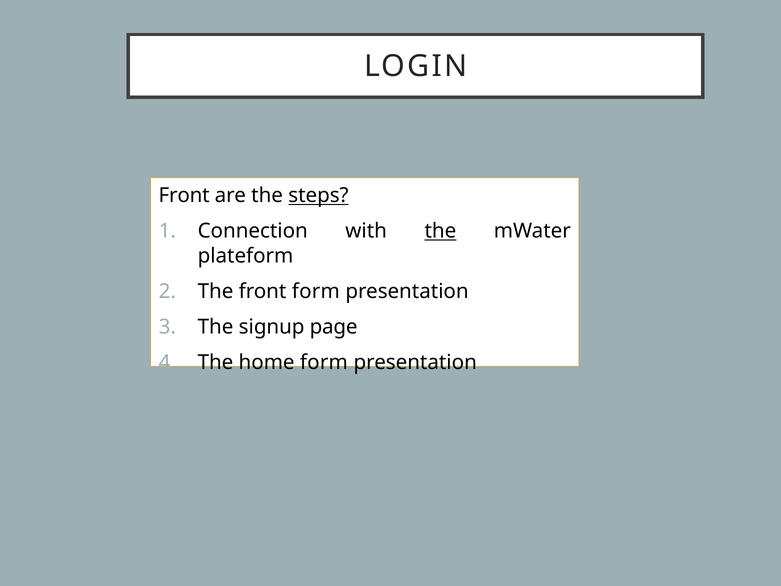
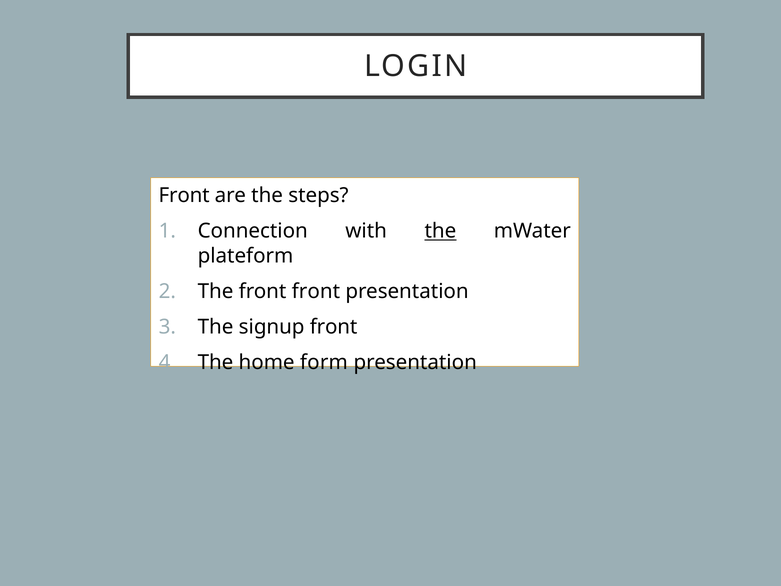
steps underline: present -> none
front form: form -> front
signup page: page -> front
